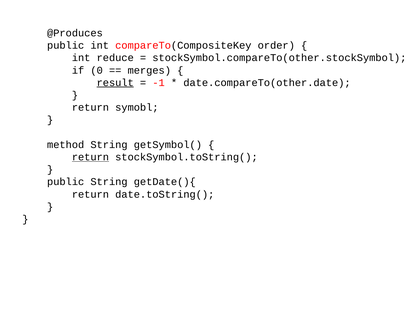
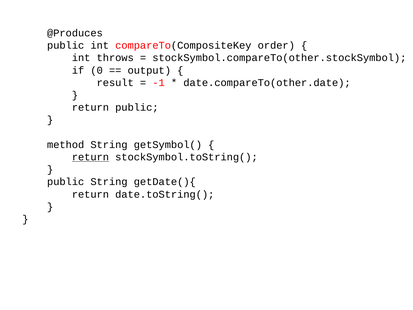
reduce: reduce -> throws
merges: merges -> output
result underline: present -> none
return symobl: symobl -> public
